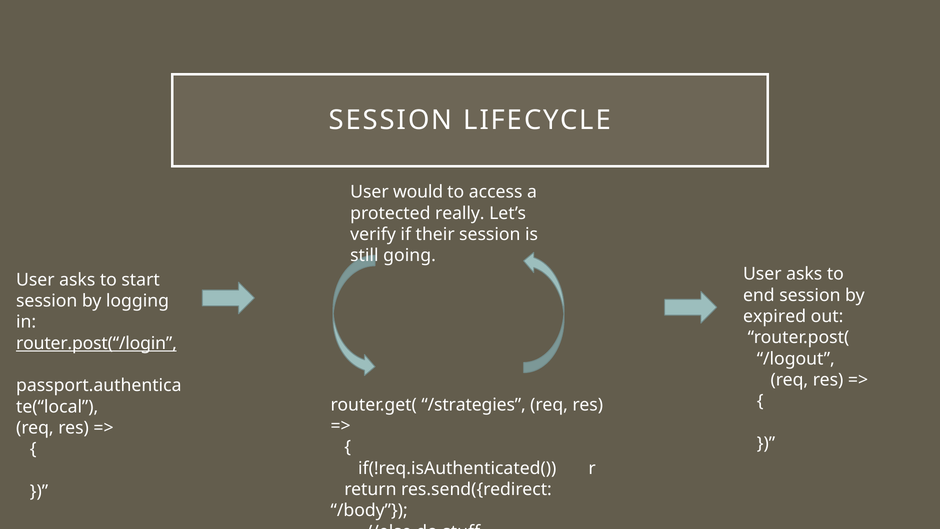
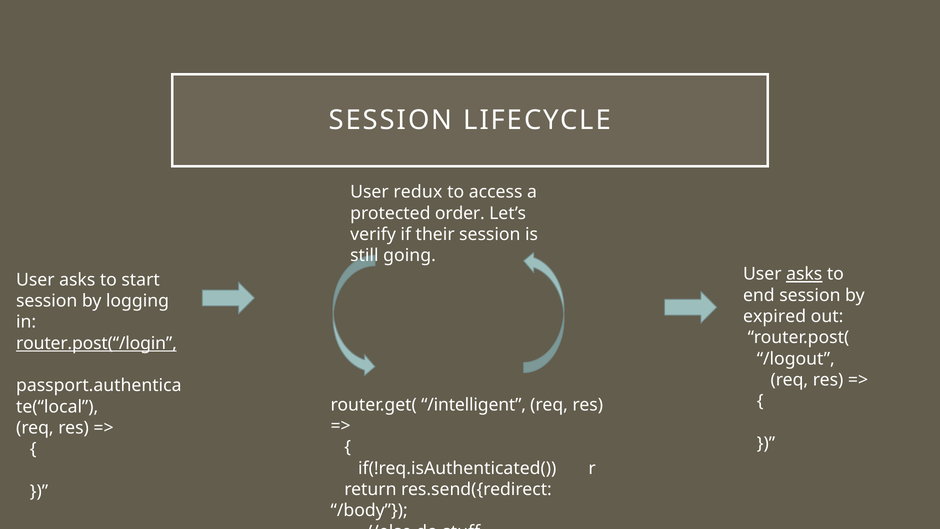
would: would -> redux
really: really -> order
asks at (804, 274) underline: none -> present
/strategies: /strategies -> /intelligent
